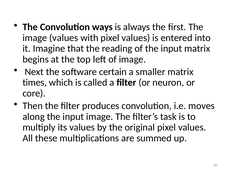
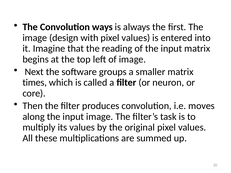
image values: values -> design
certain: certain -> groups
